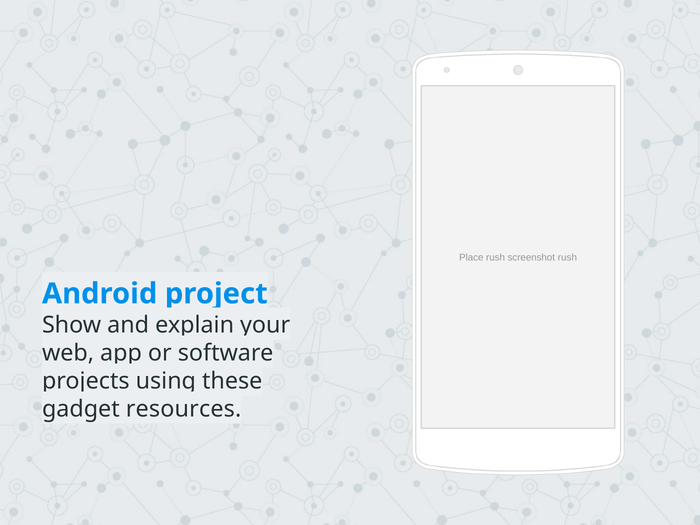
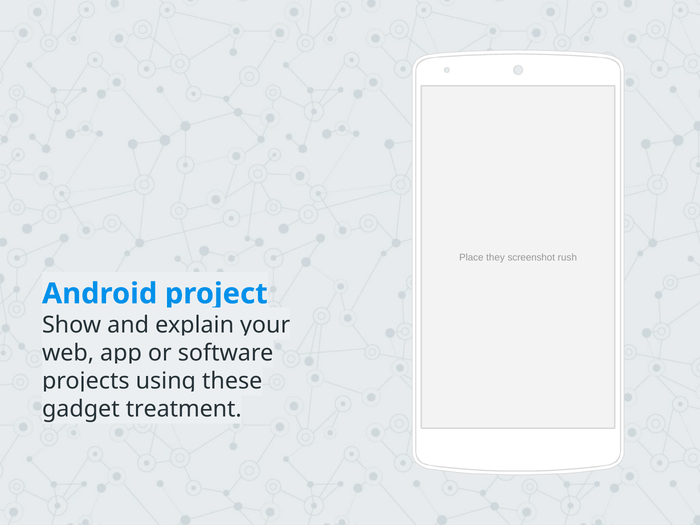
Place rush: rush -> they
resources: resources -> treatment
